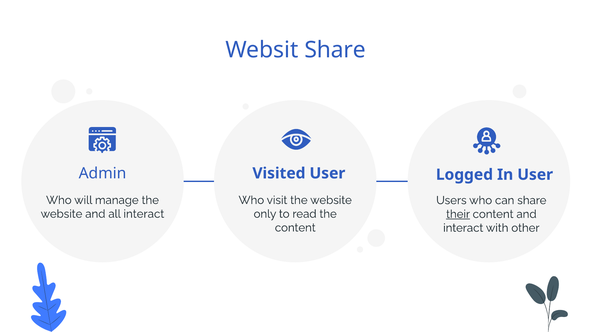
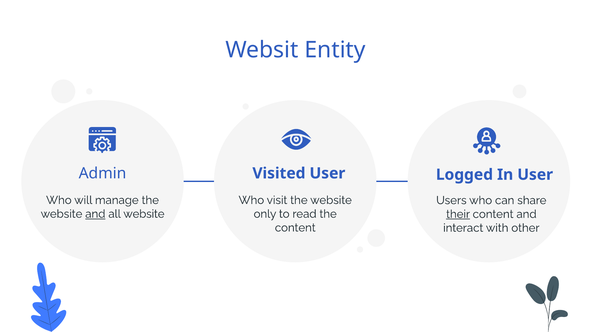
Websit Share: Share -> Entity
and at (95, 214) underline: none -> present
all interact: interact -> website
